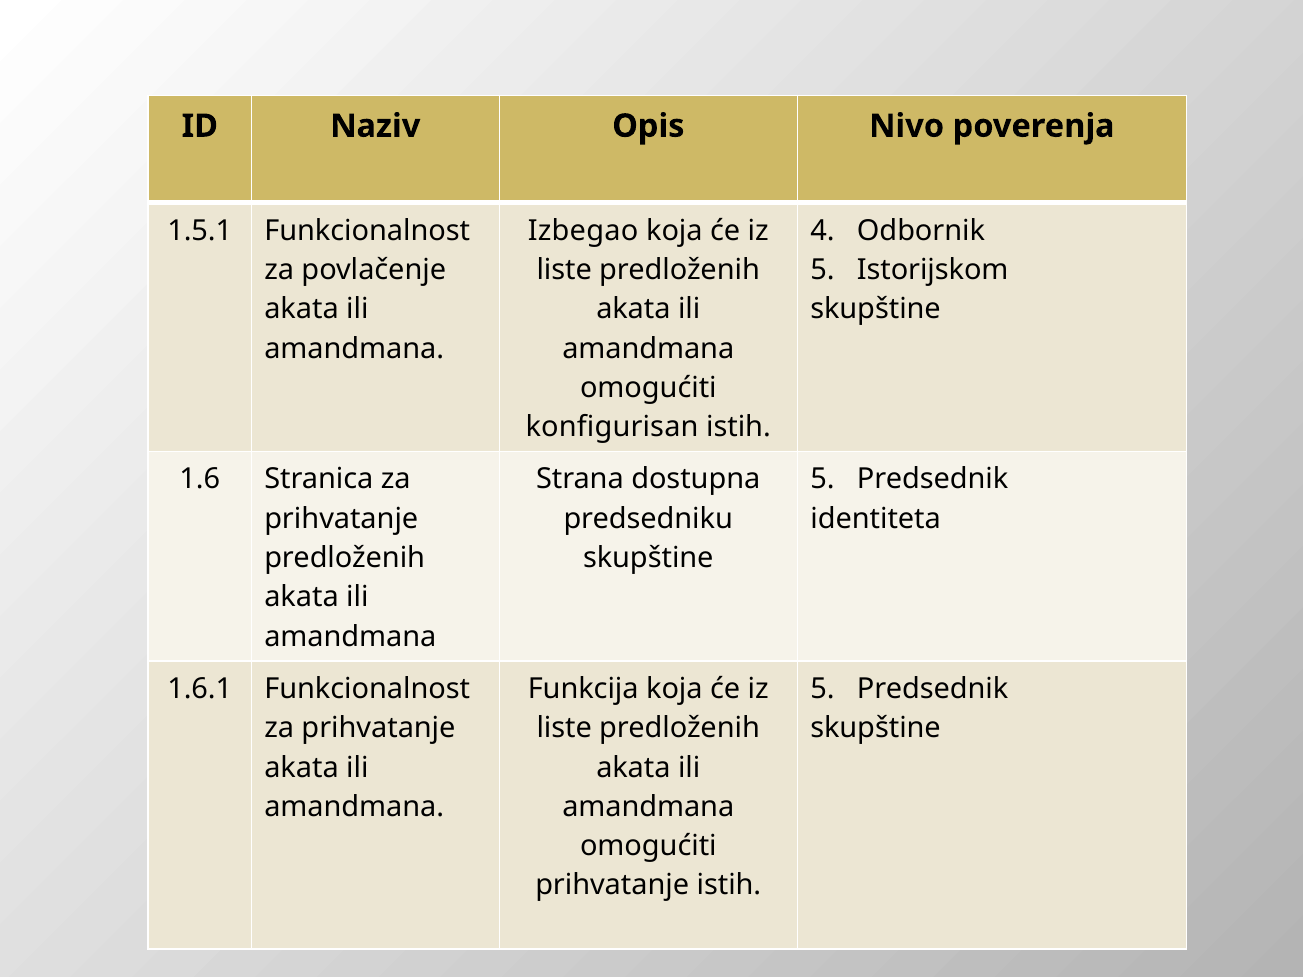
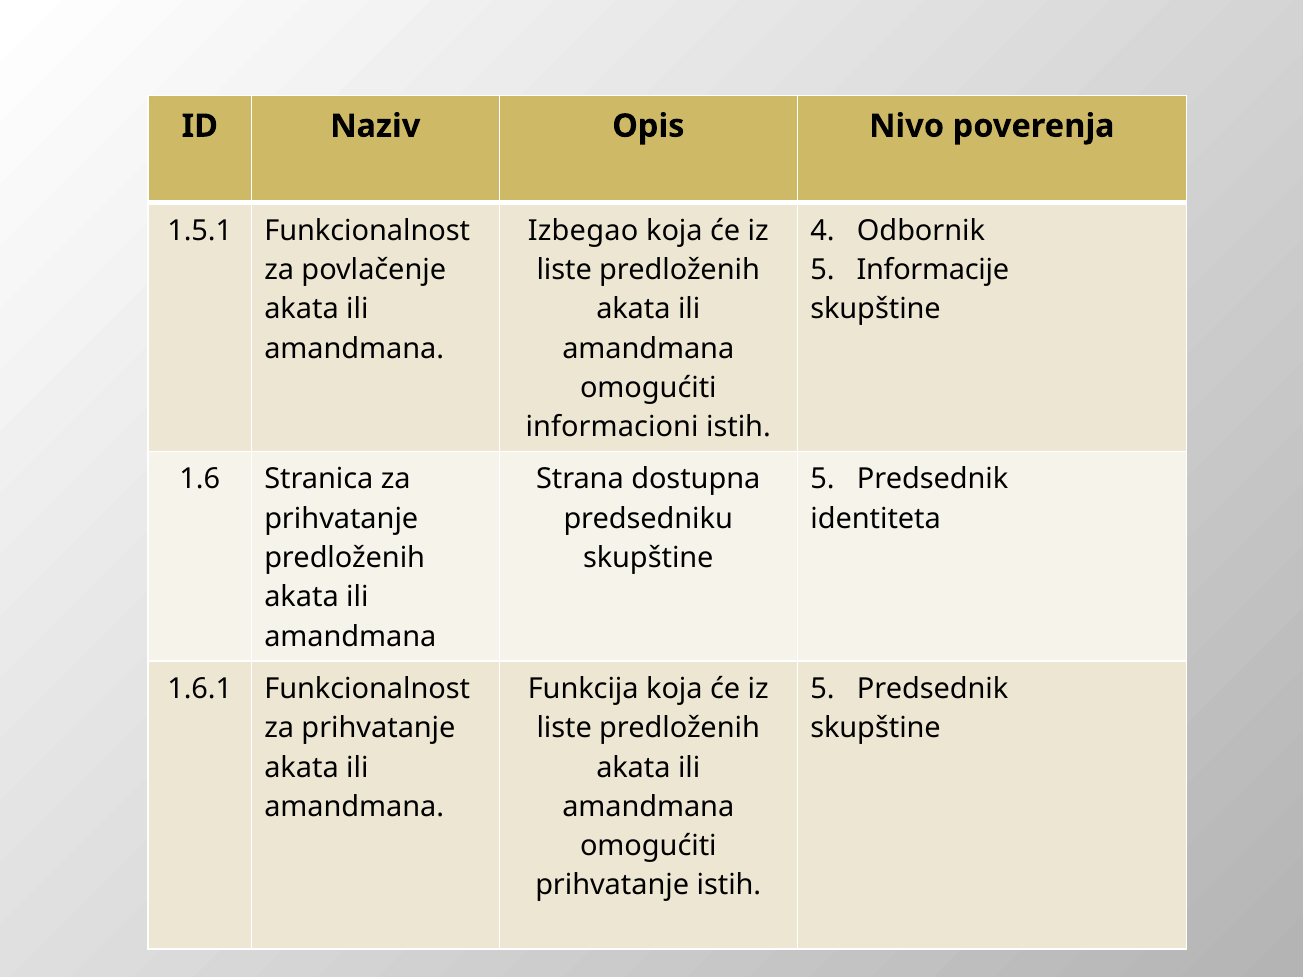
Istorijskom: Istorijskom -> Informacije
konfigurisan: konfigurisan -> informacioni
